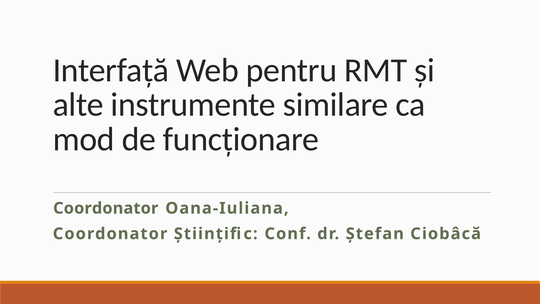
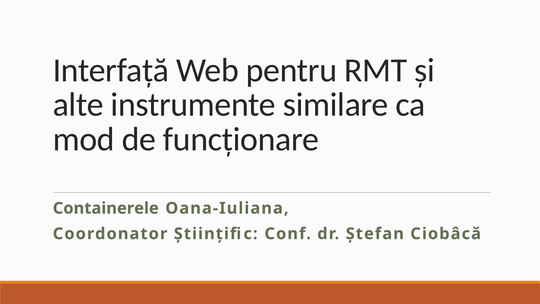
Coordonator at (106, 208): Coordonator -> Containerele
